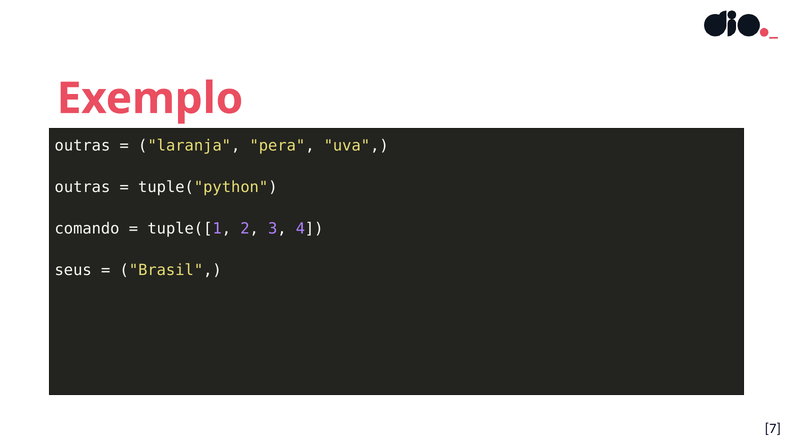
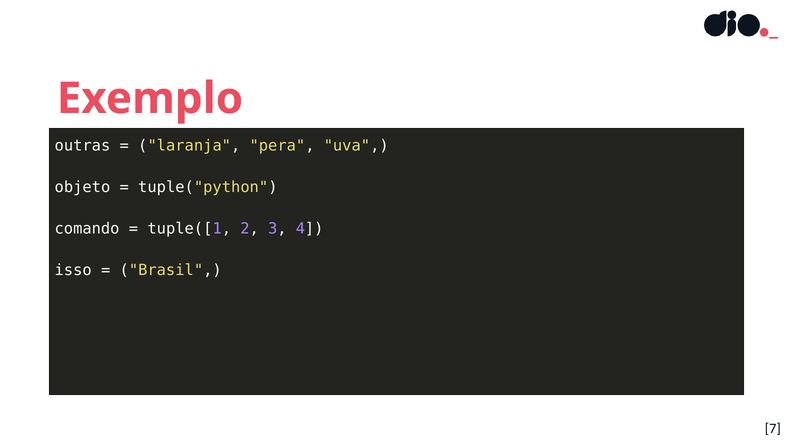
outras at (82, 187): outras -> objeto
seus: seus -> isso
